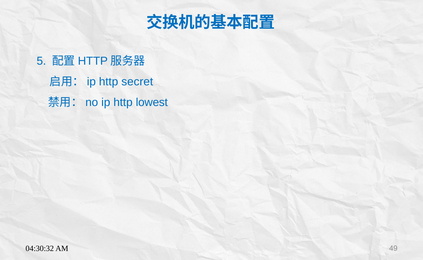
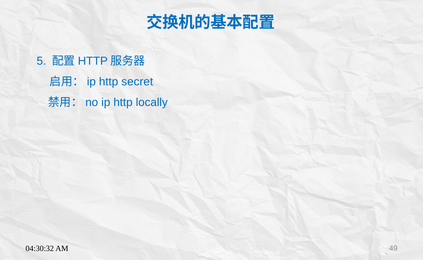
lowest: lowest -> locally
